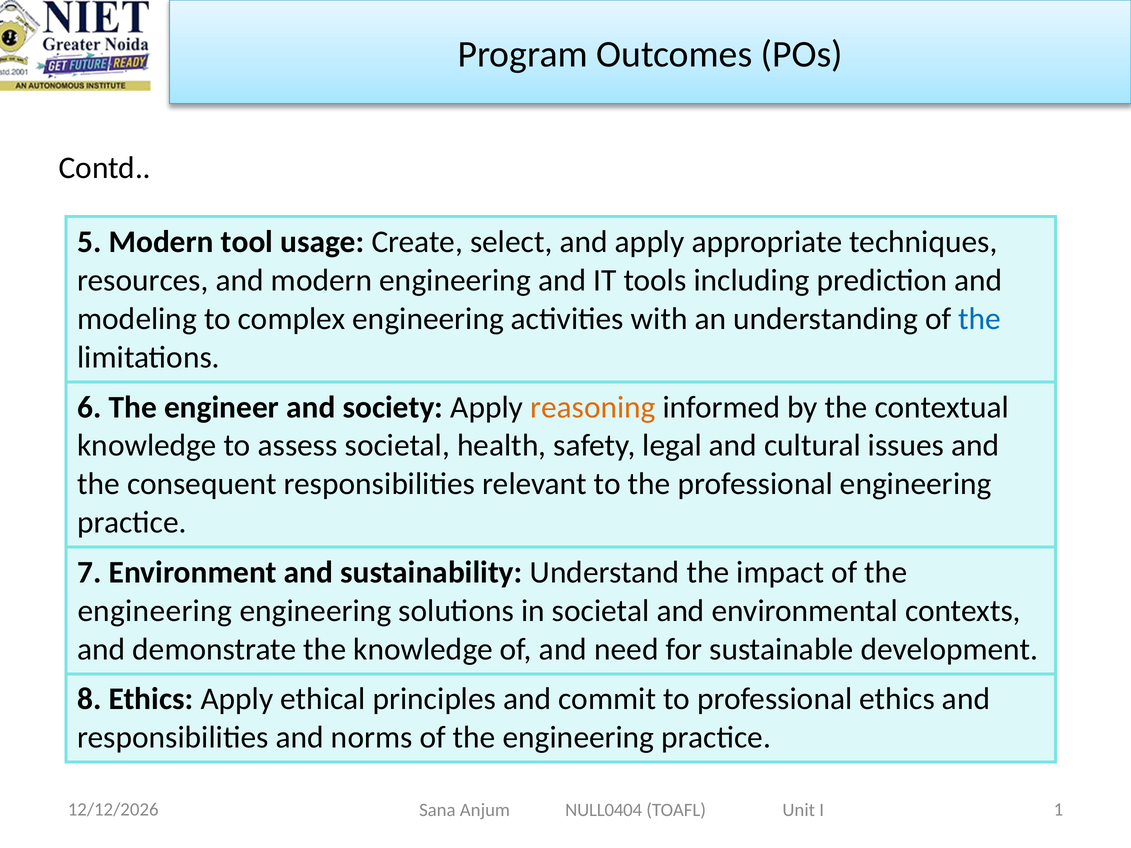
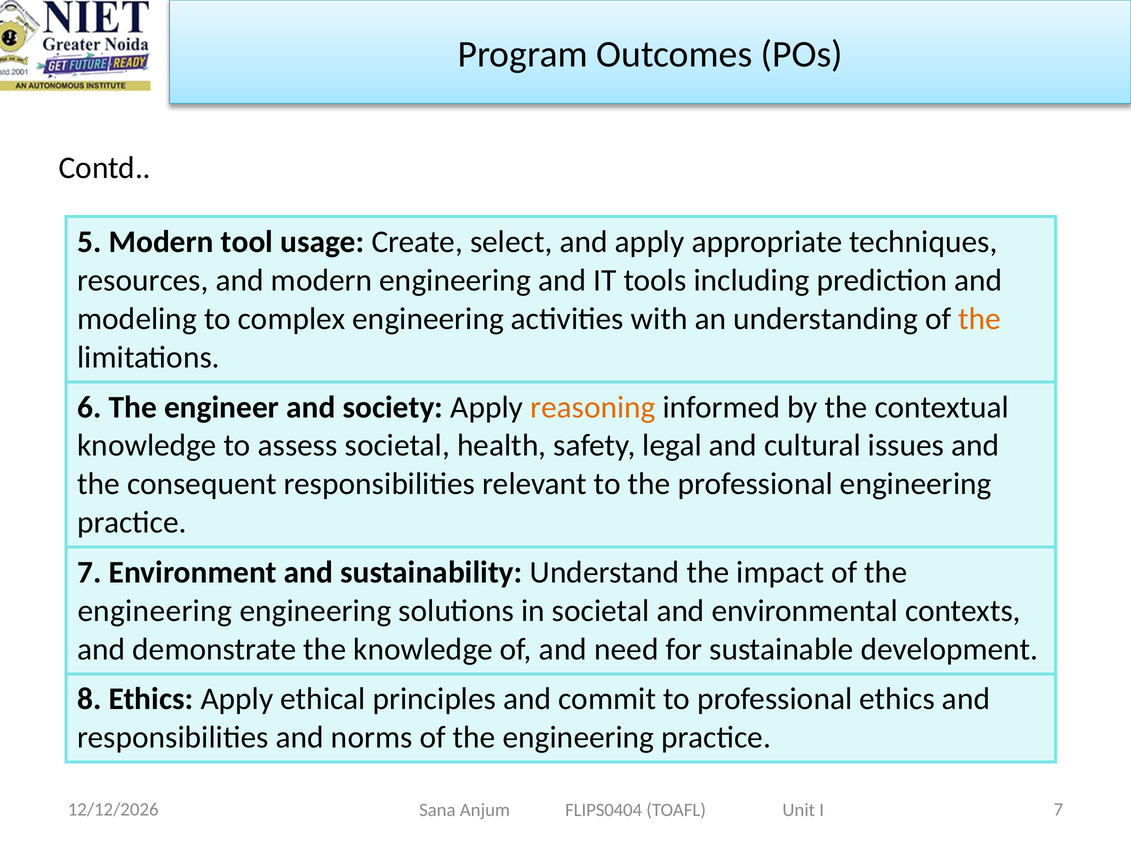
the at (980, 319) colour: blue -> orange
1 at (1058, 810): 1 -> 7
NULL0404: NULL0404 -> FLIPS0404
